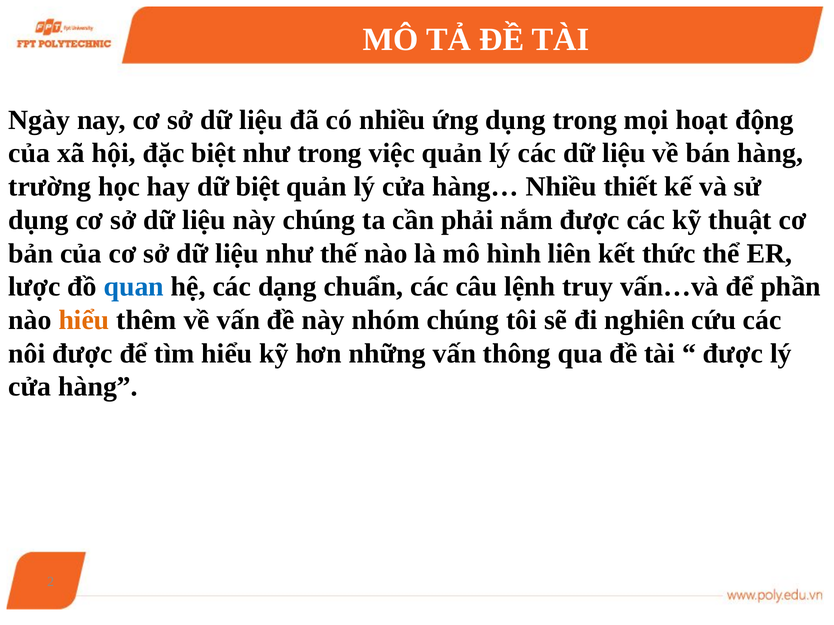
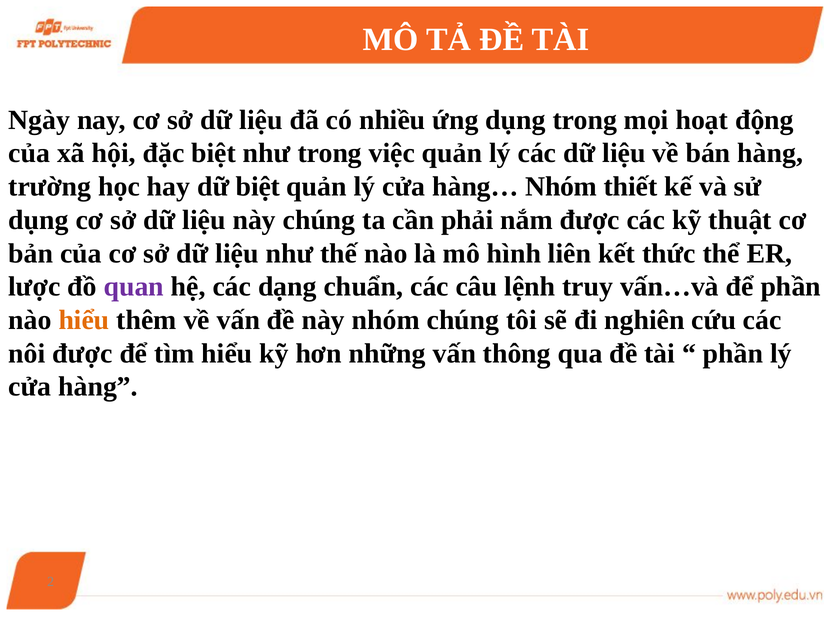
hàng… Nhiều: Nhiều -> Nhóm
quan colour: blue -> purple
được at (733, 354): được -> phần
